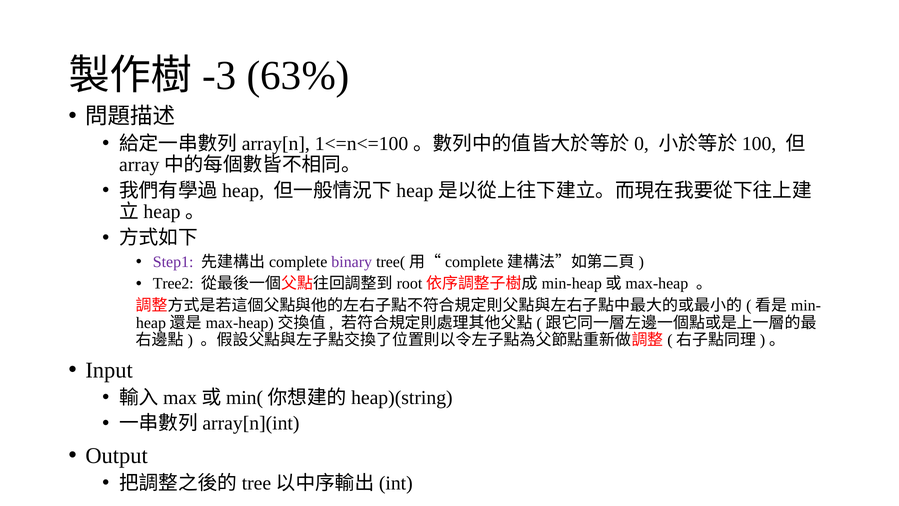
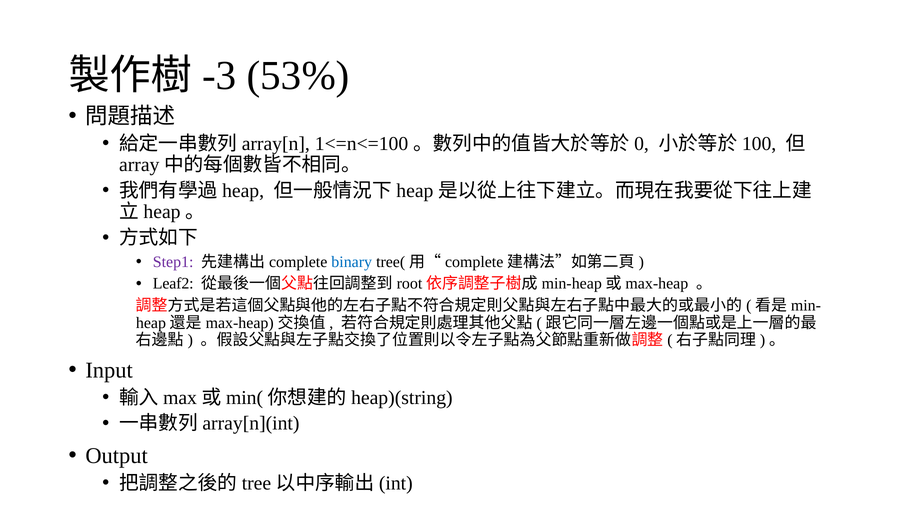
63%: 63% -> 53%
binary colour: purple -> blue
Tree2: Tree2 -> Leaf2
